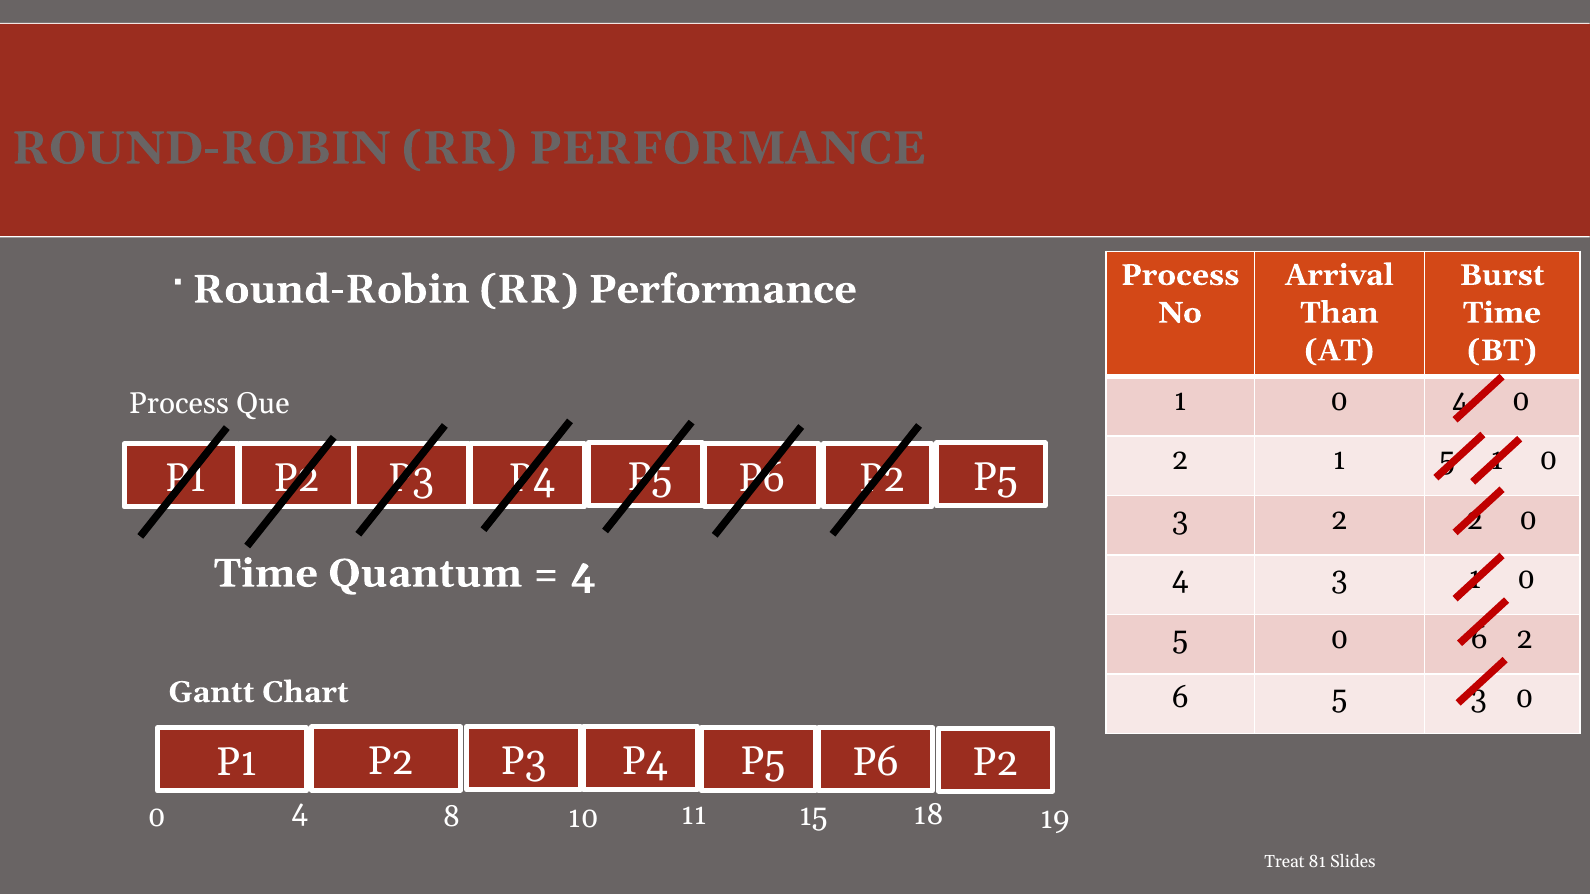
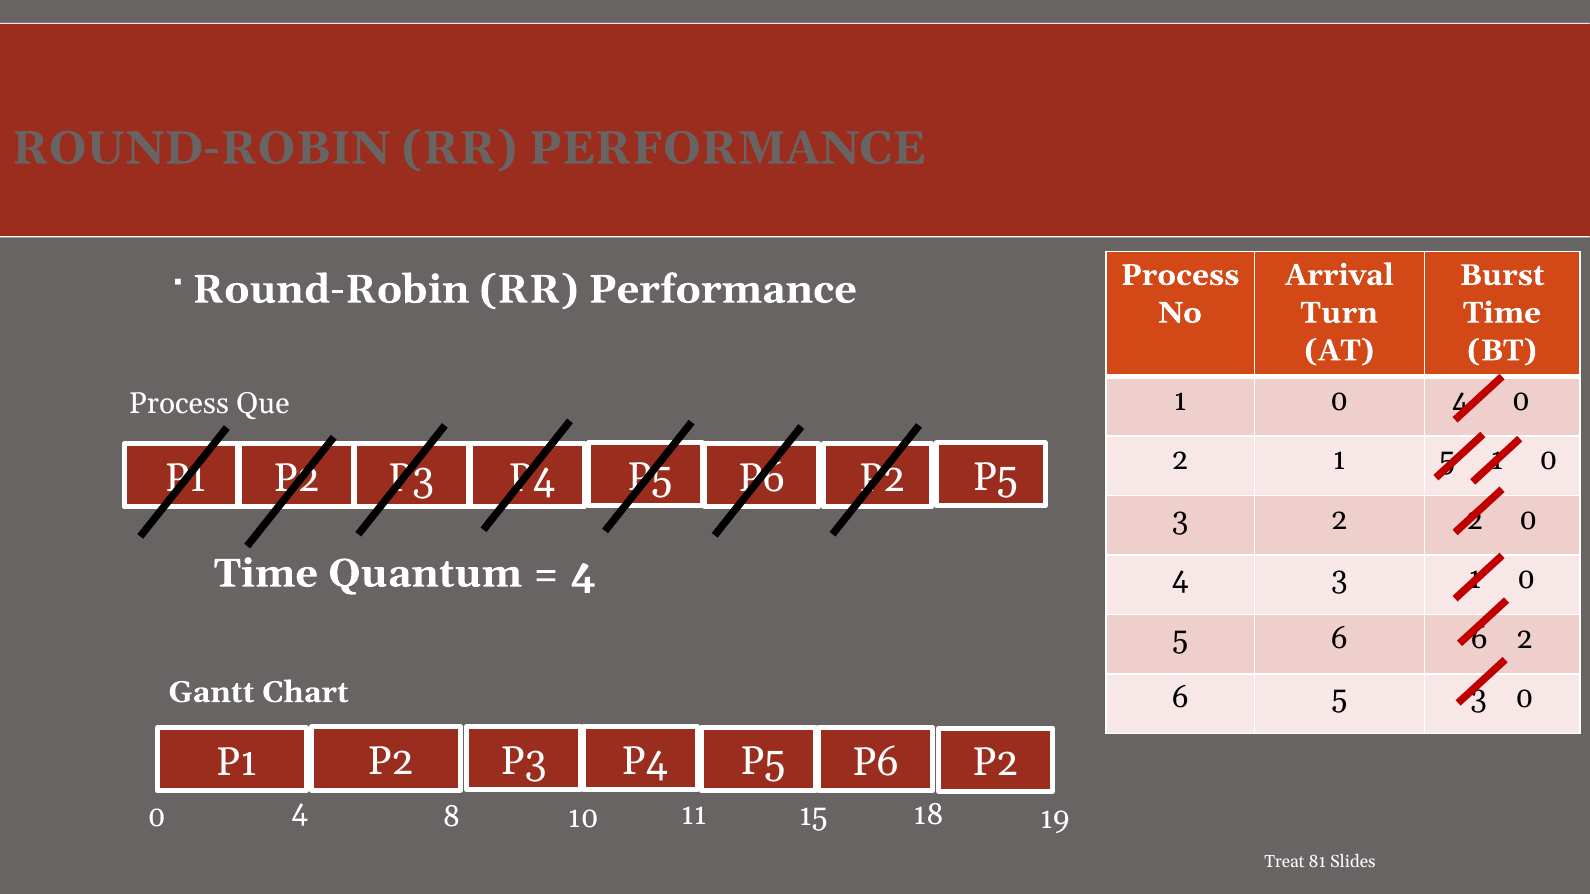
Than: Than -> Turn
5 0: 0 -> 6
